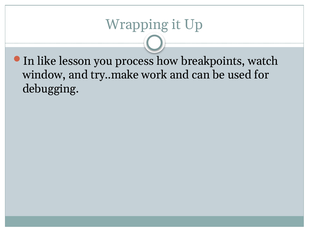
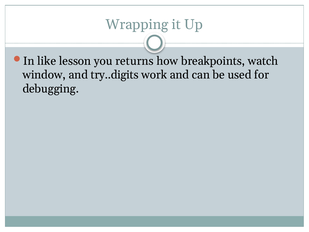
process: process -> returns
try..make: try..make -> try..digits
